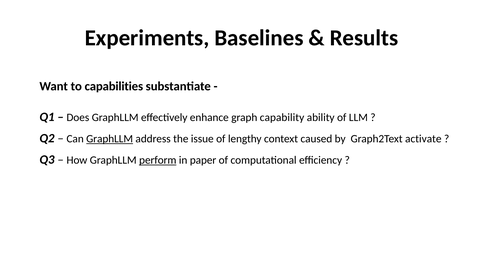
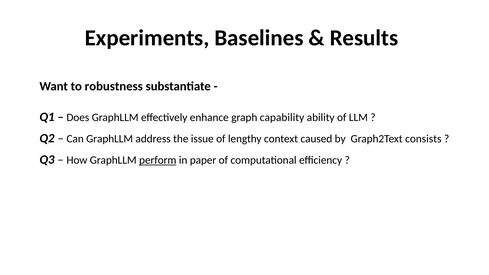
capabilities: capabilities -> robustness
GraphLLM at (110, 139) underline: present -> none
activate: activate -> consists
